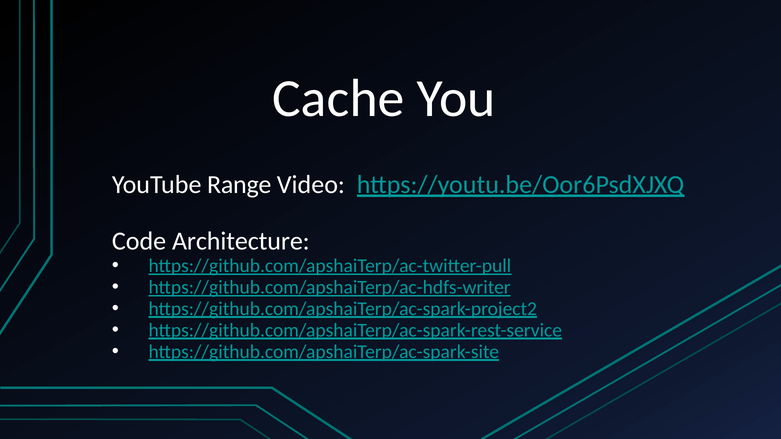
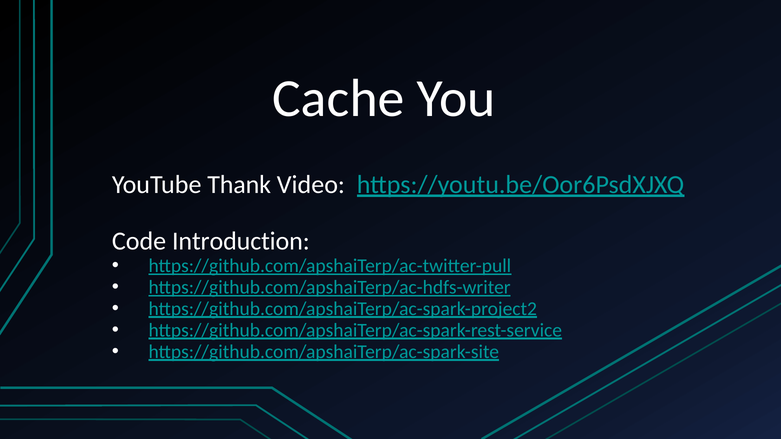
Range: Range -> Thank
Architecture: Architecture -> Introduction
